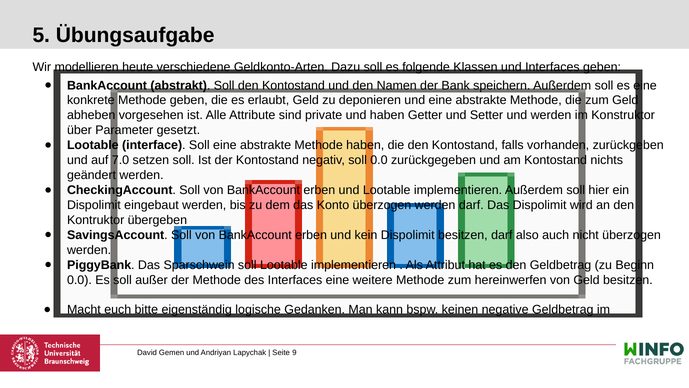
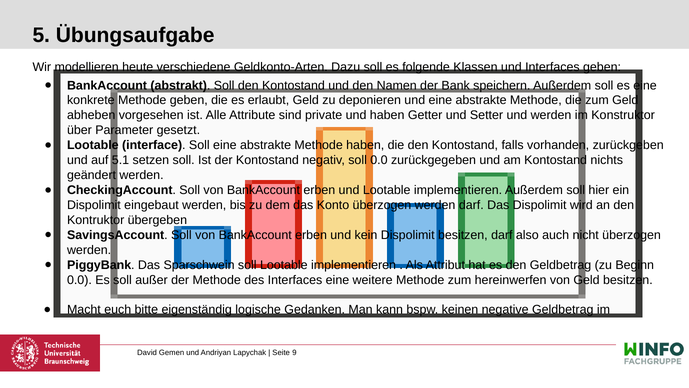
7.0: 7.0 -> 5.1
